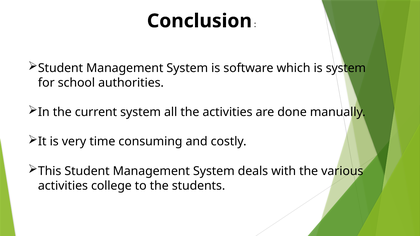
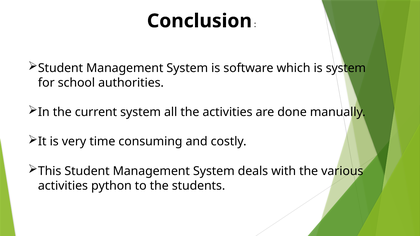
college: college -> python
